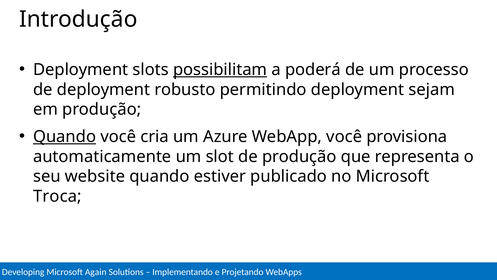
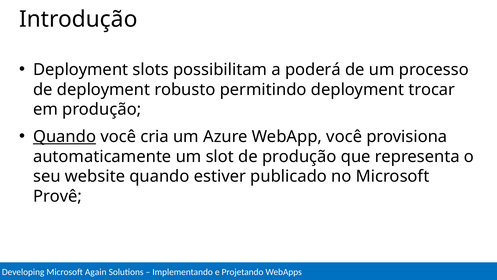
possibilitam underline: present -> none
sejam: sejam -> trocar
Troca: Troca -> Provê
